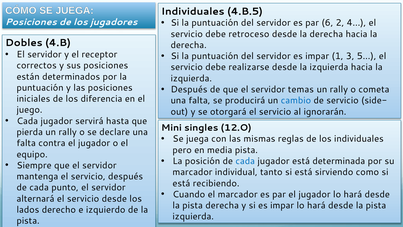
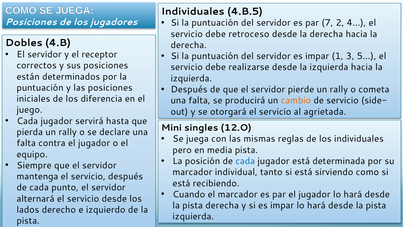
6: 6 -> 7
temas: temas -> pierde
cambio colour: blue -> orange
ignorarán: ignorarán -> agrietada
